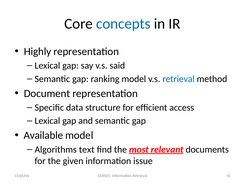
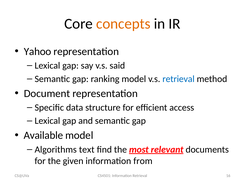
concepts colour: blue -> orange
Highly: Highly -> Yahoo
issue: issue -> from
